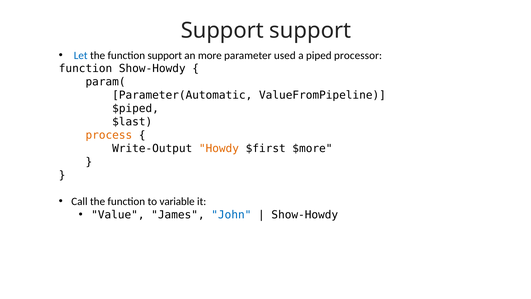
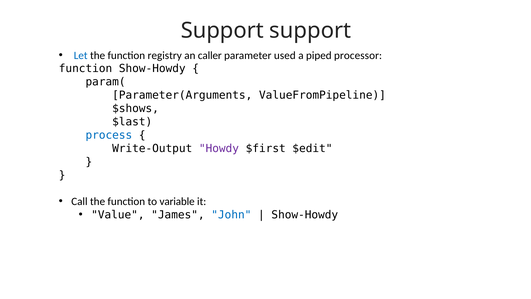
function support: support -> registry
more: more -> caller
Parameter(Automatic: Parameter(Automatic -> Parameter(Arguments
$piped: $piped -> $shows
process colour: orange -> blue
Howdy colour: orange -> purple
$more: $more -> $edit
